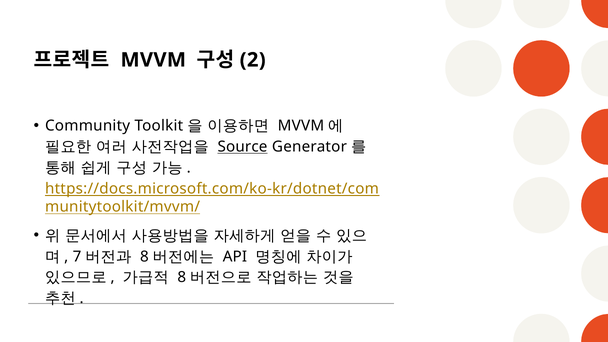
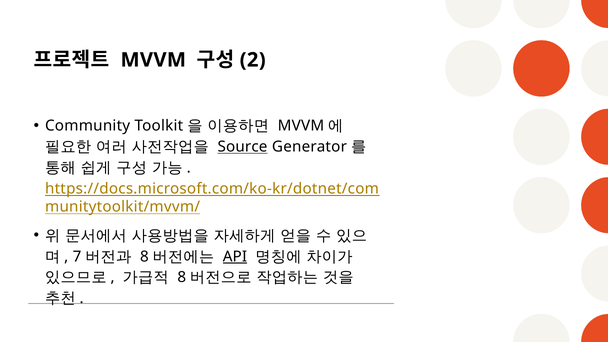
API underline: none -> present
